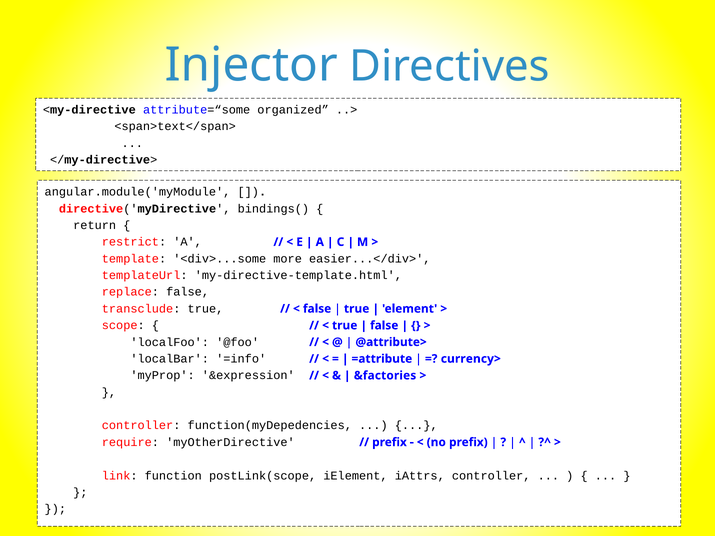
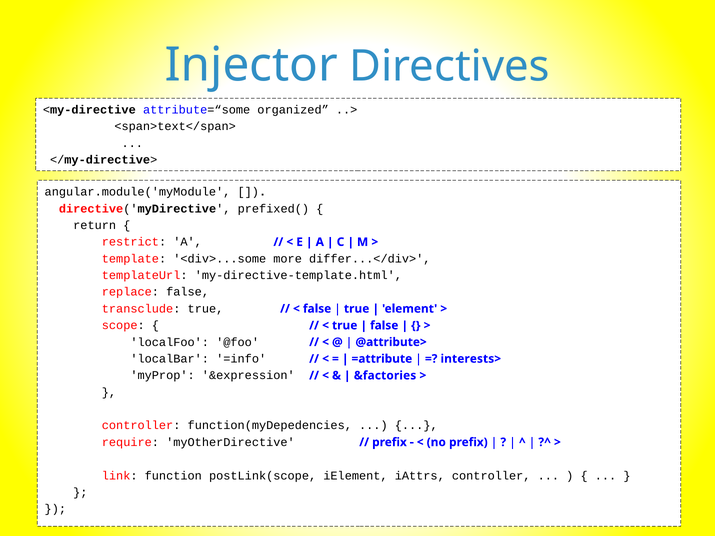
bindings(: bindings( -> prefixed(
easier...</div>: easier...</div> -> differ...</div>
currency>: currency> -> interests>
